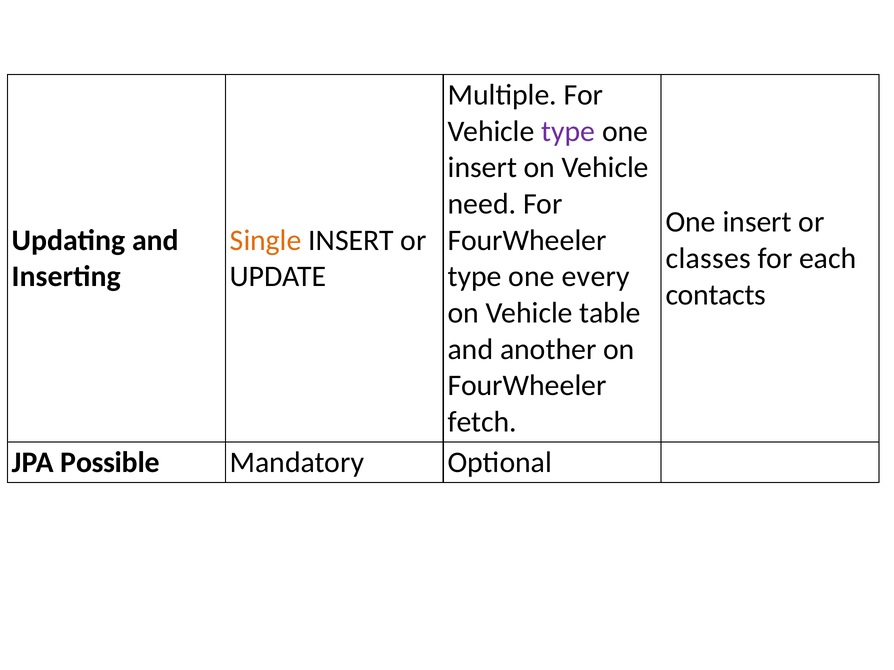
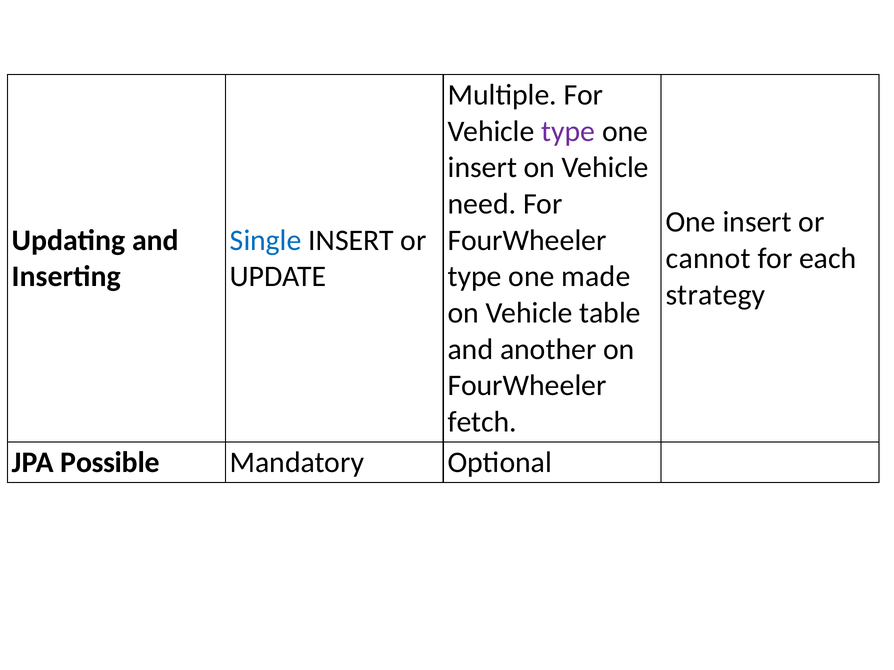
Single colour: orange -> blue
classes: classes -> cannot
every: every -> made
contacts: contacts -> strategy
